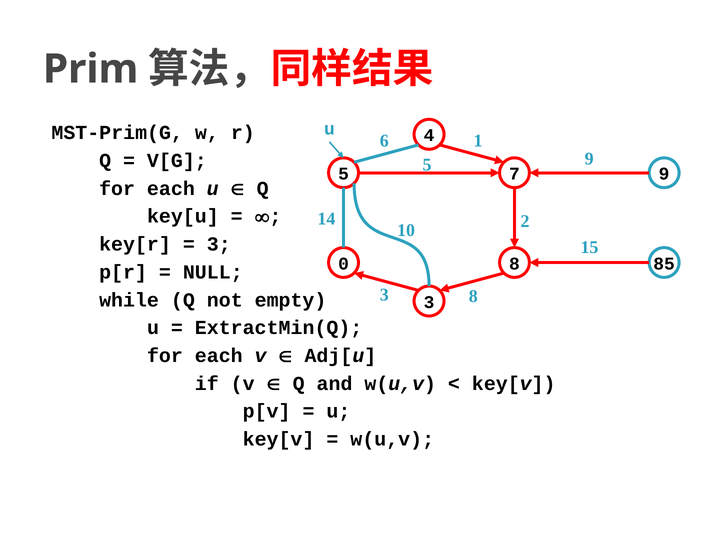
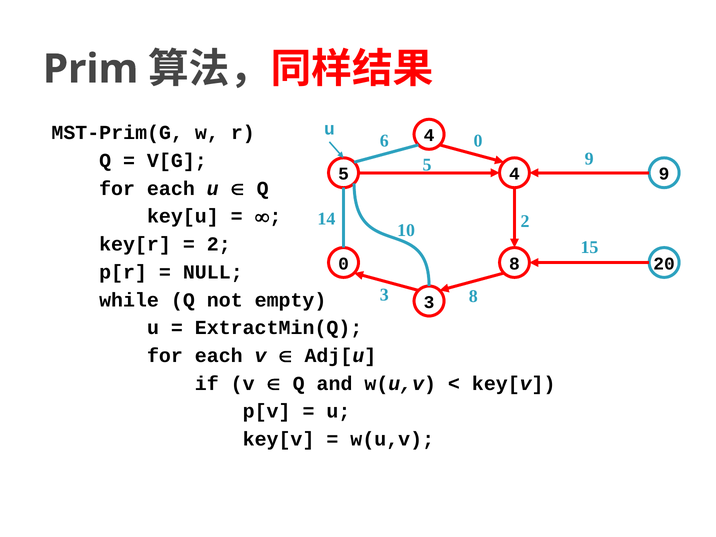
6 1: 1 -> 0
5 7: 7 -> 4
3 at (219, 244): 3 -> 2
85: 85 -> 20
